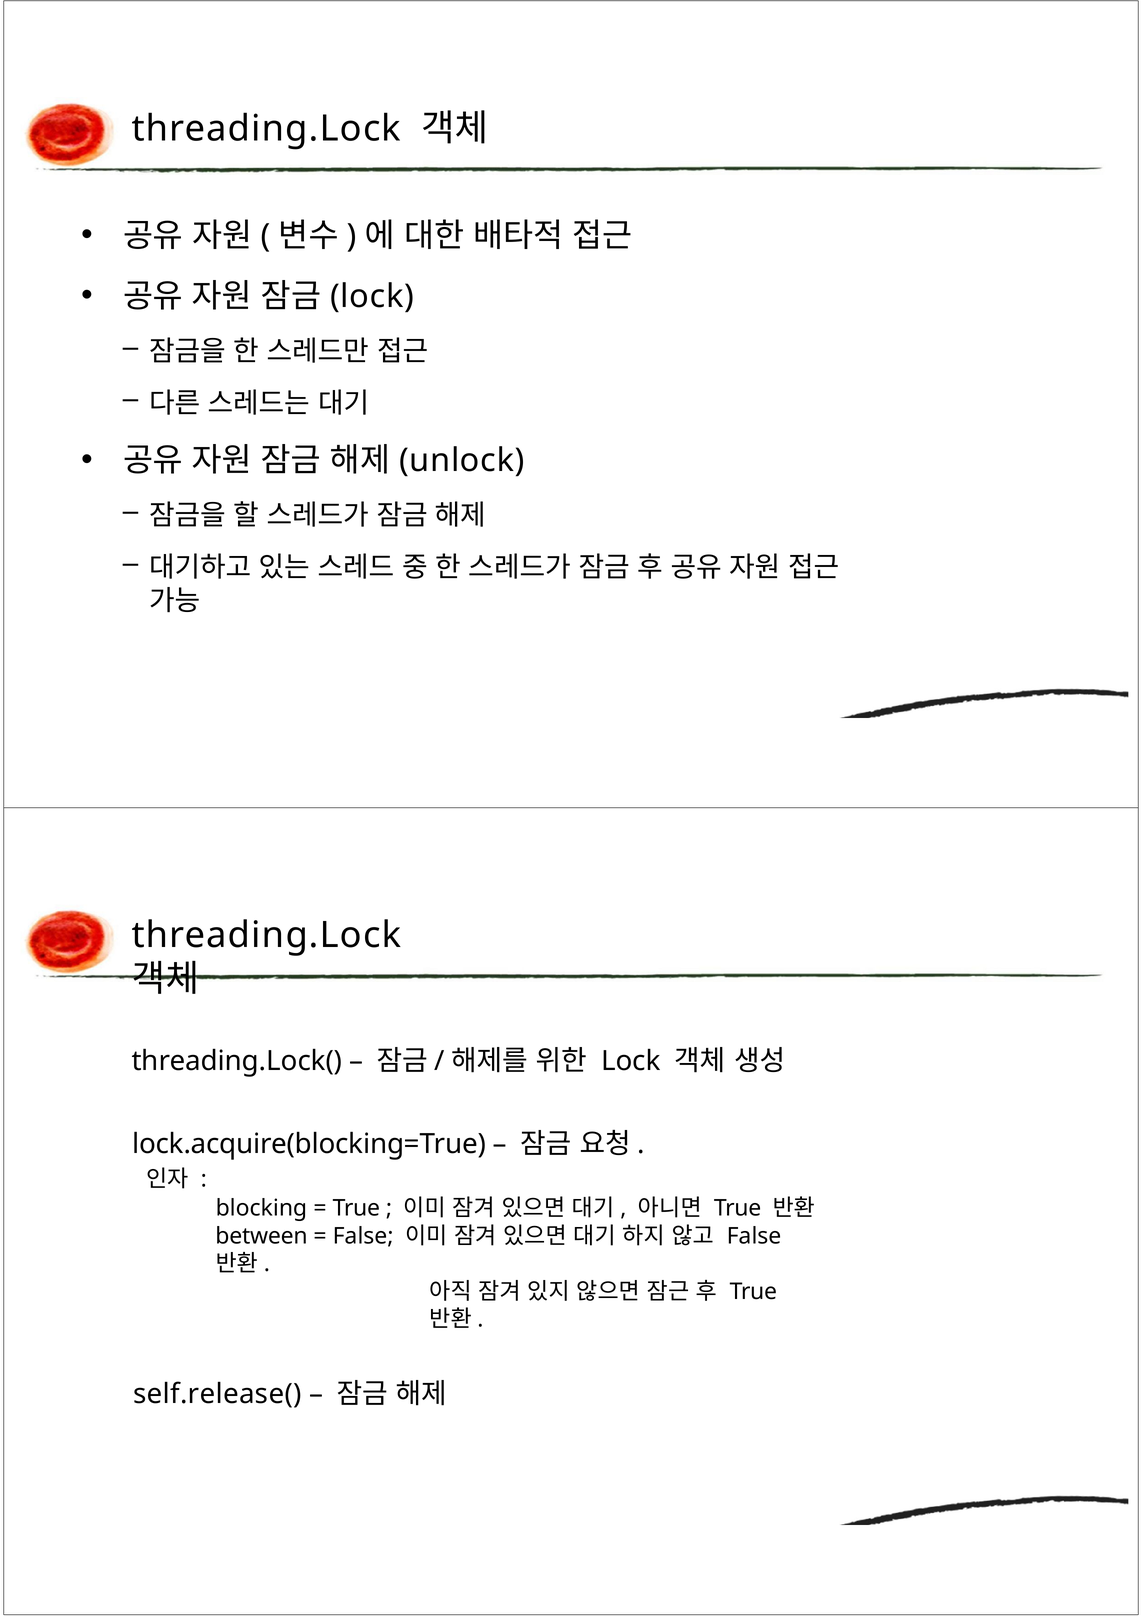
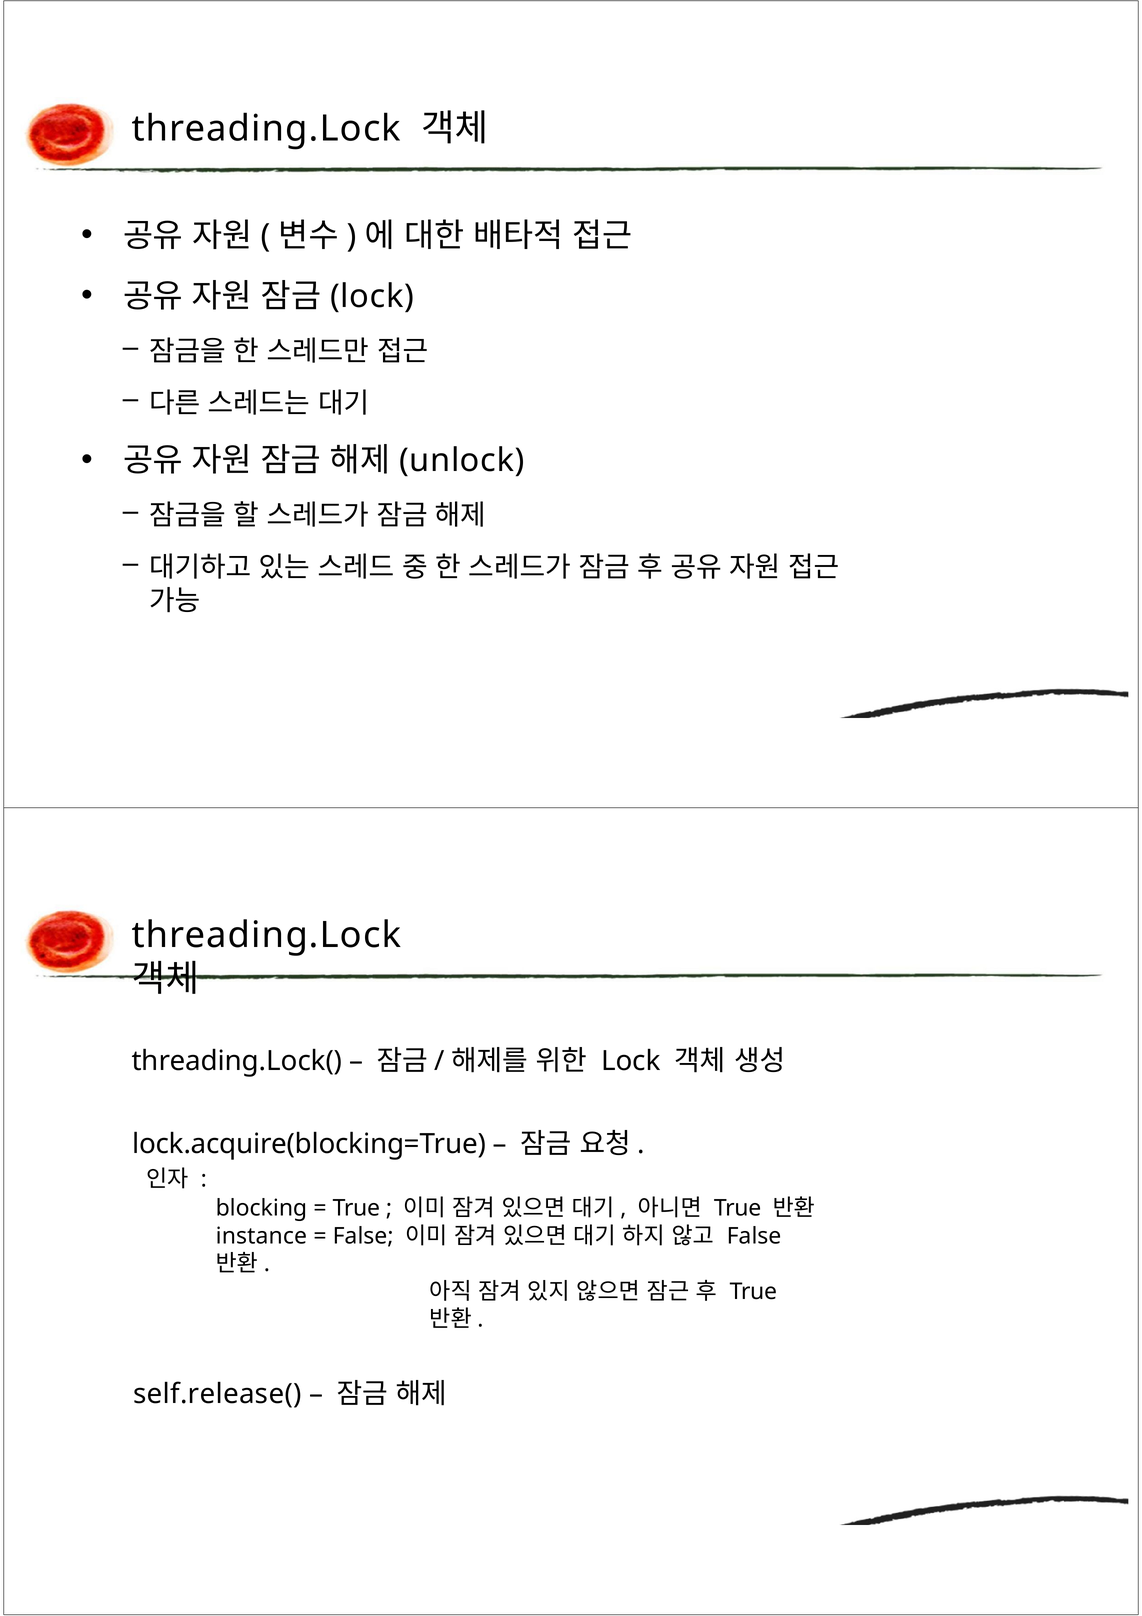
between: between -> instance
